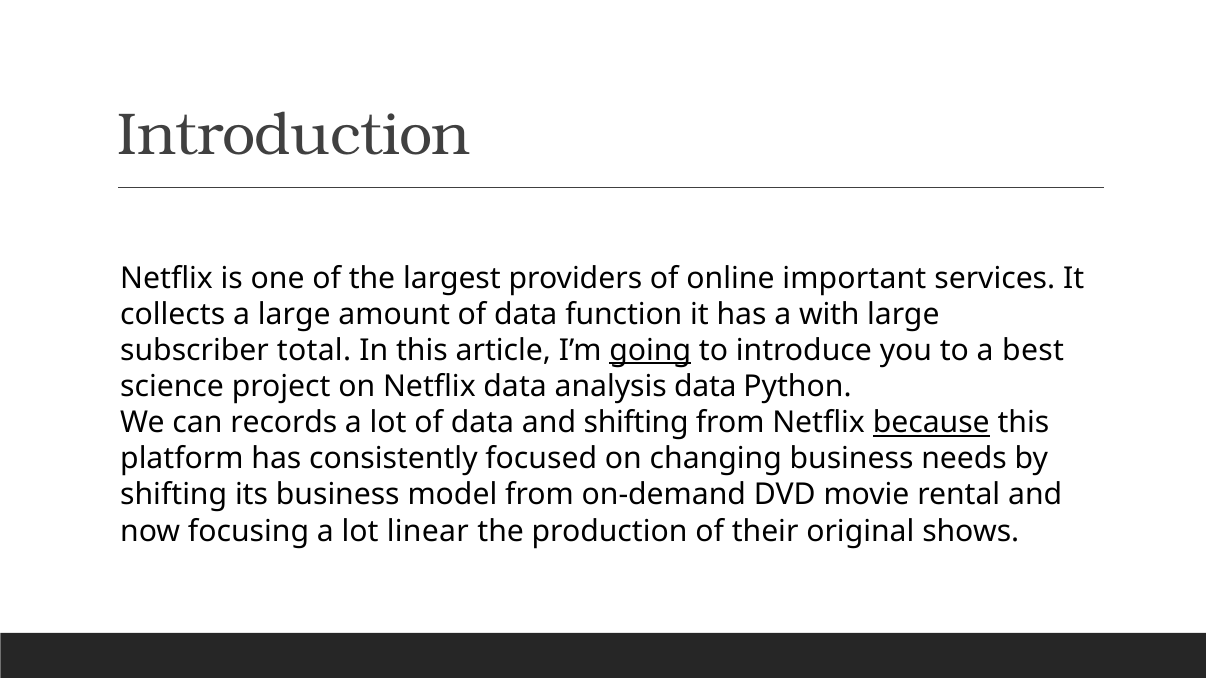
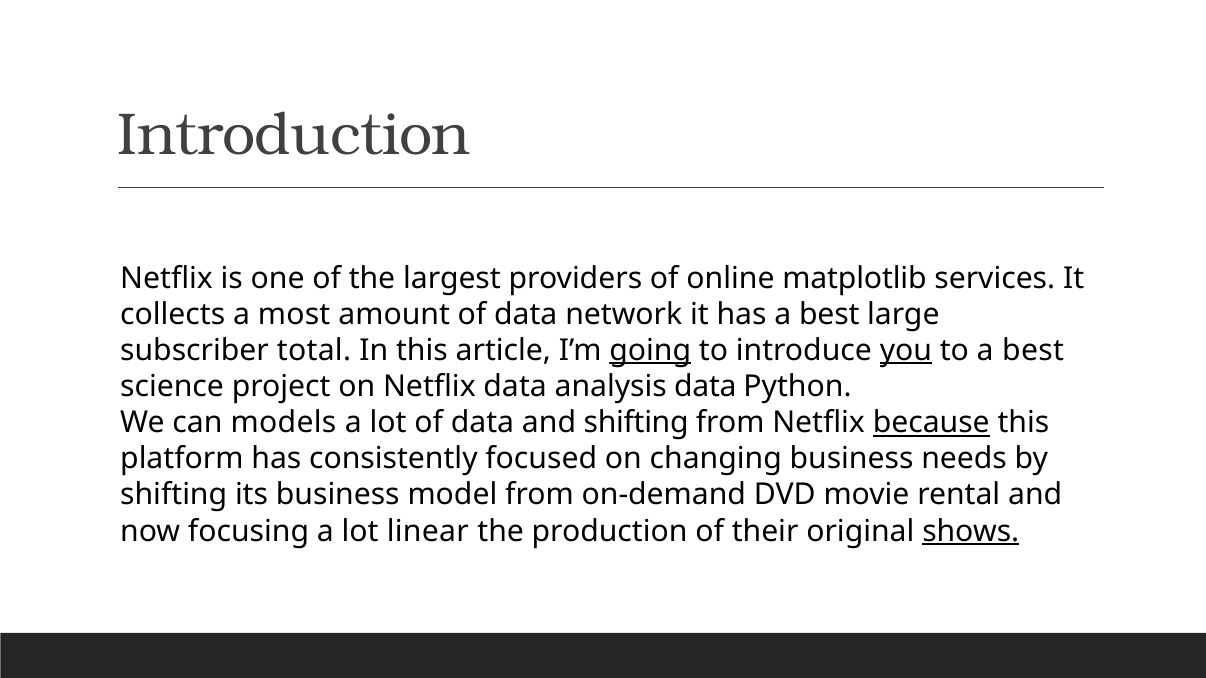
important: important -> matplotlib
a large: large -> most
function: function -> network
has a with: with -> best
you underline: none -> present
records: records -> models
shows underline: none -> present
